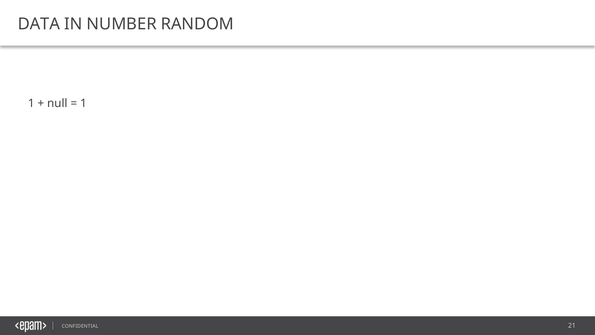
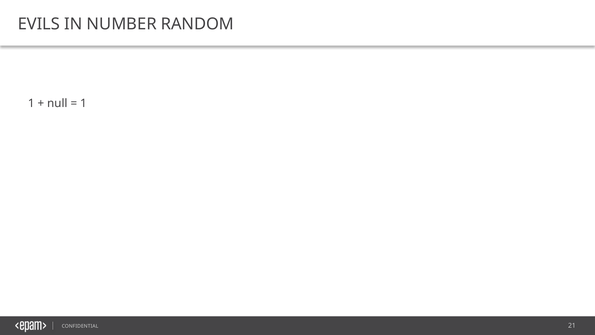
DATA: DATA -> EVILS
